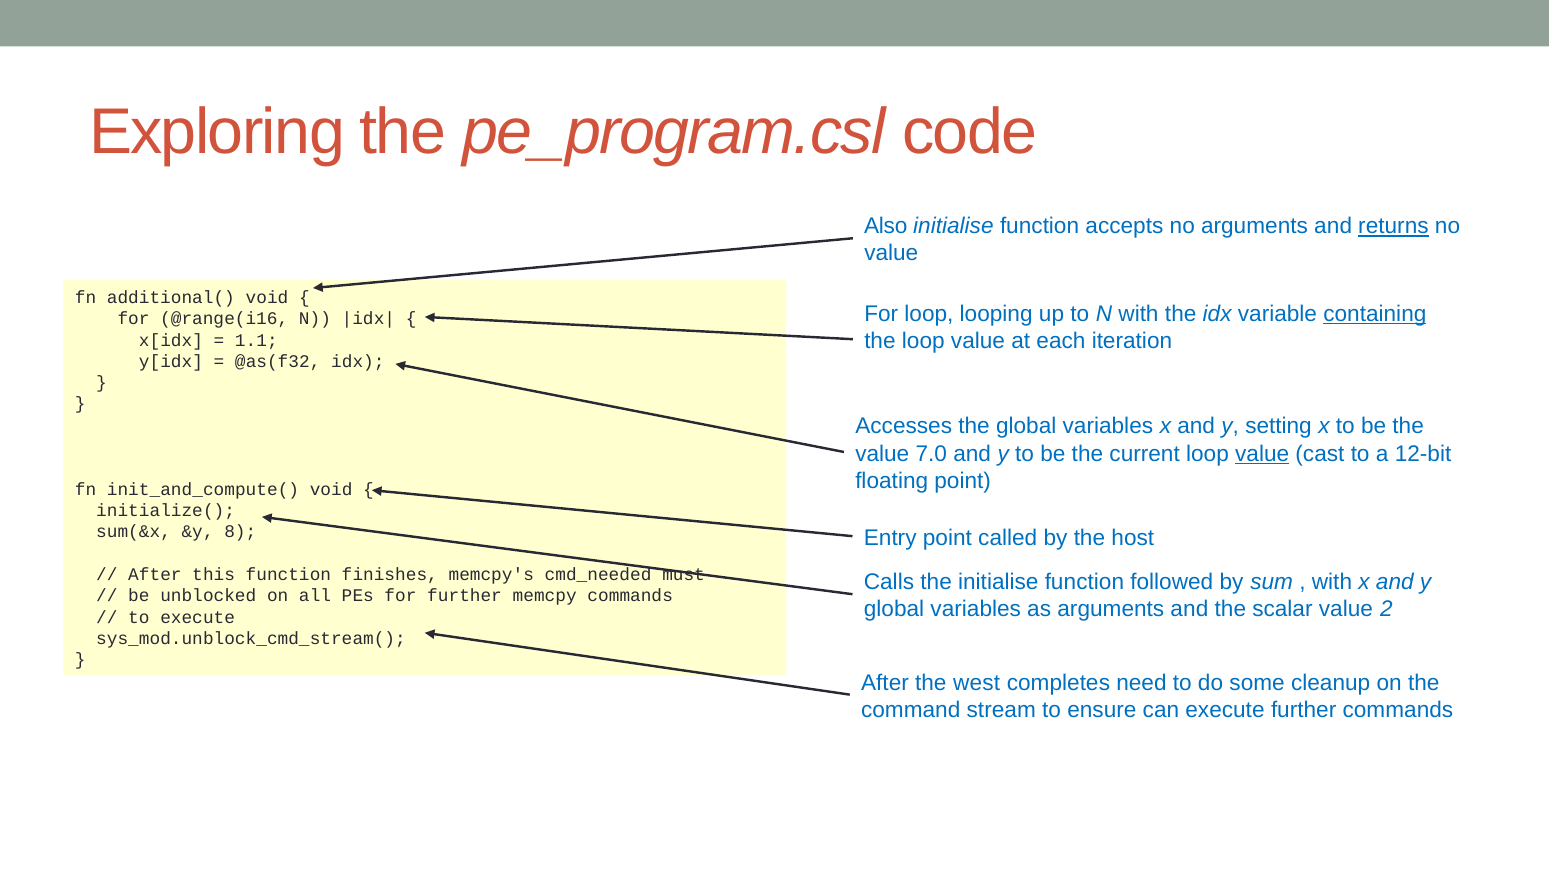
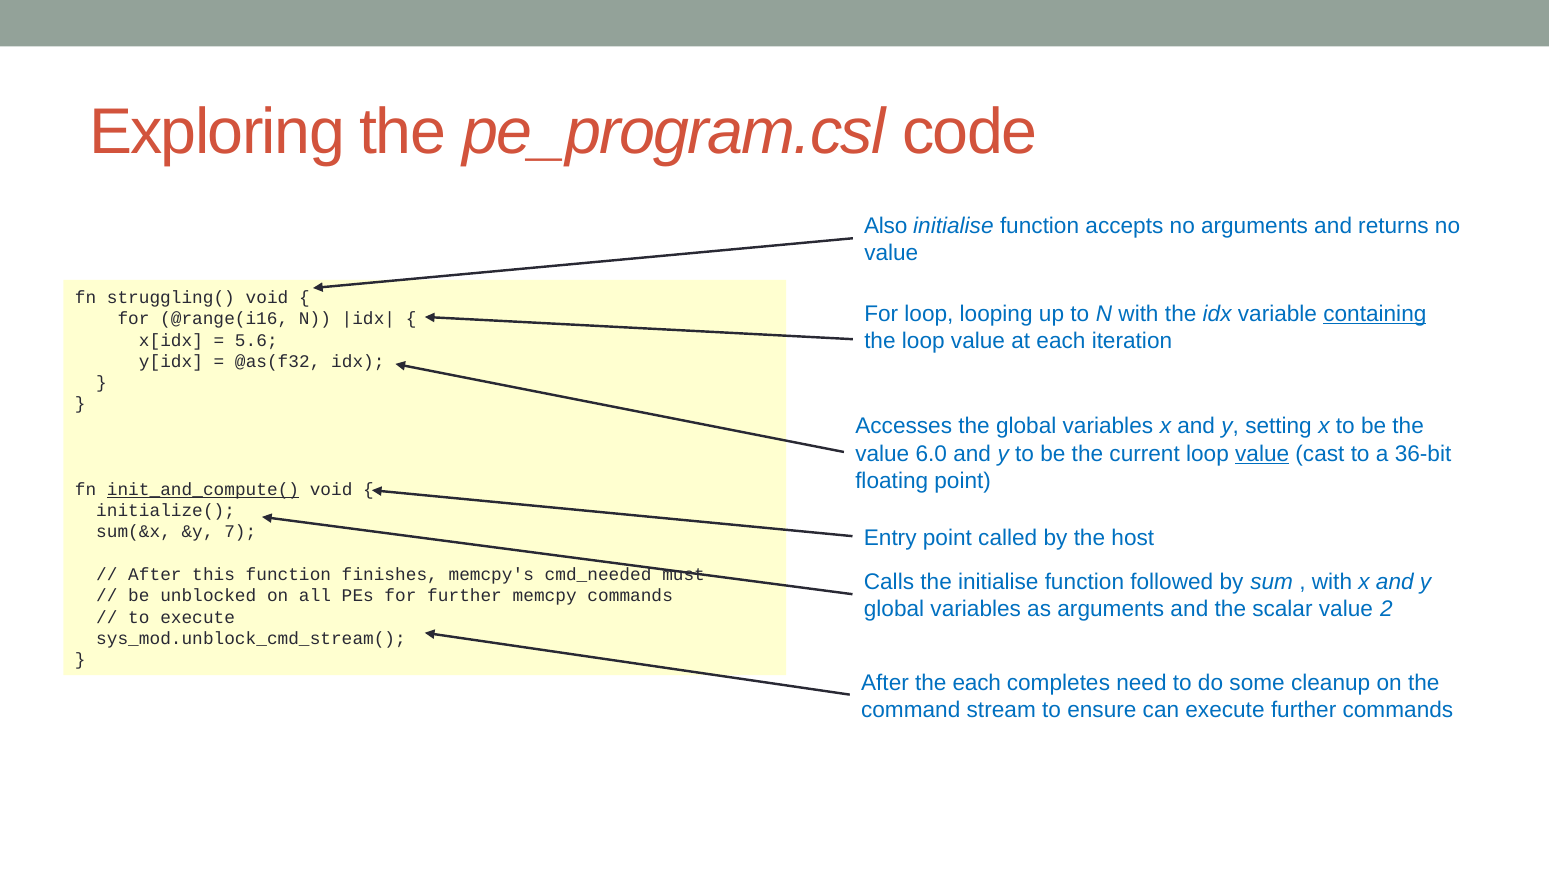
returns underline: present -> none
additional(: additional( -> struggling(
1.1: 1.1 -> 5.6
7.0: 7.0 -> 6.0
12-bit: 12-bit -> 36-bit
init_and_compute( underline: none -> present
8: 8 -> 7
the west: west -> each
